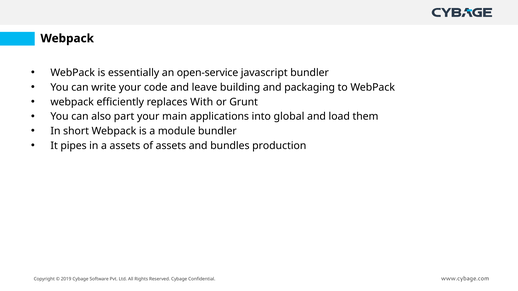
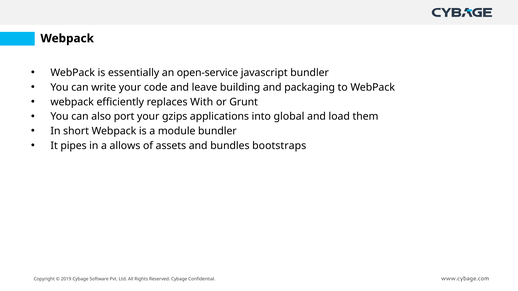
part: part -> port
main: main -> gzips
a assets: assets -> allows
production: production -> bootstraps
